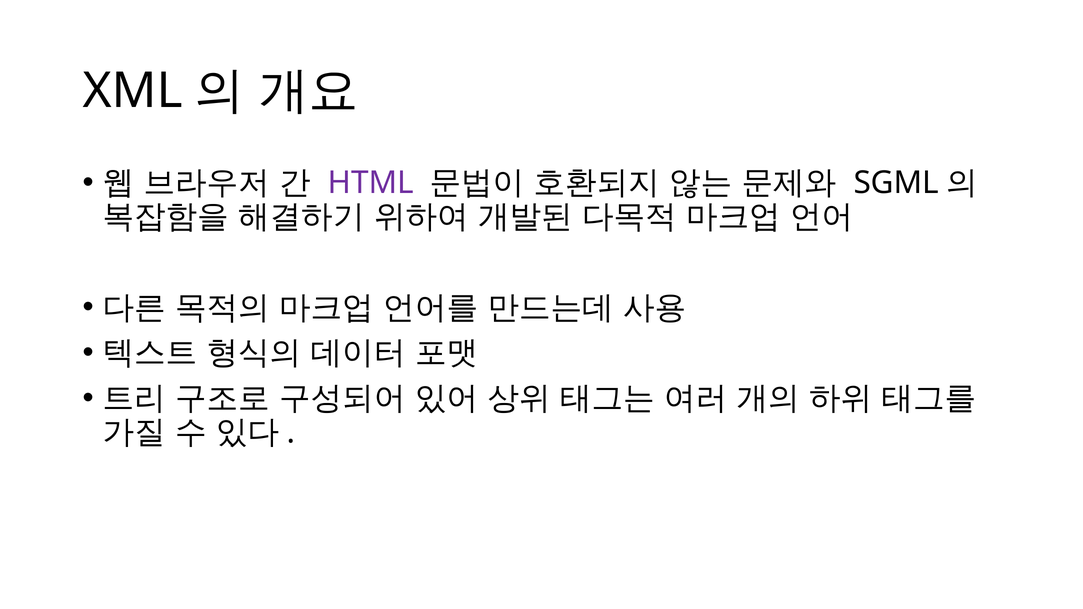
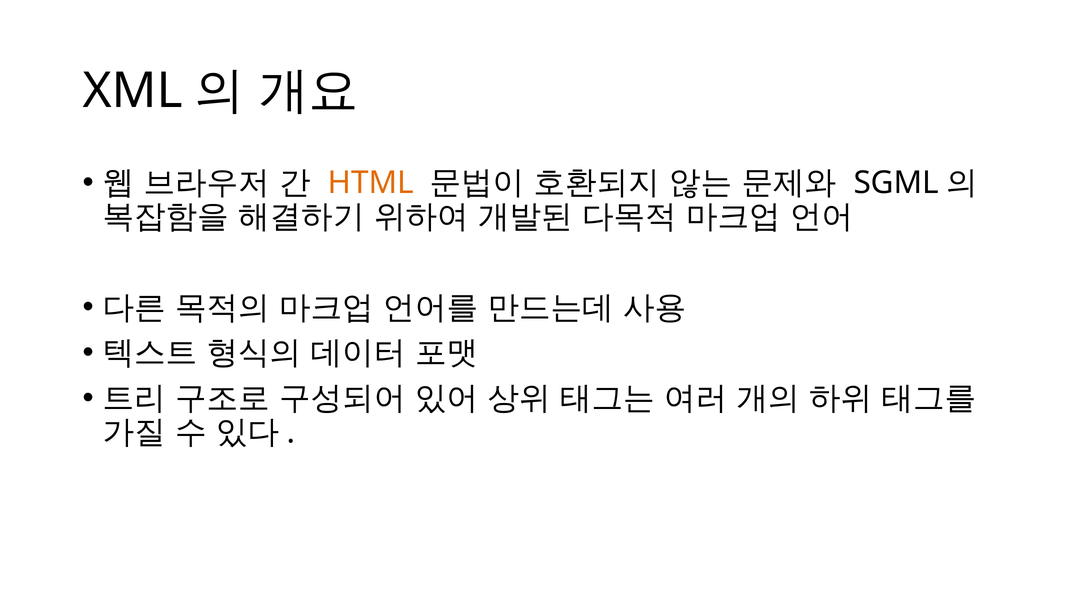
HTML colour: purple -> orange
